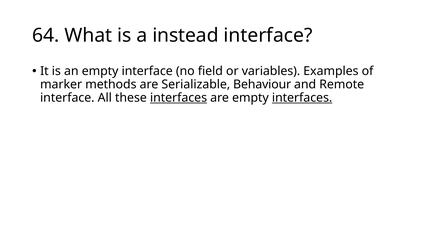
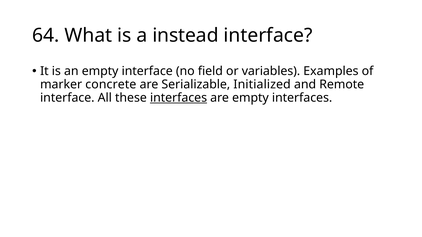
methods: methods -> concrete
Behaviour: Behaviour -> Initialized
interfaces at (302, 98) underline: present -> none
